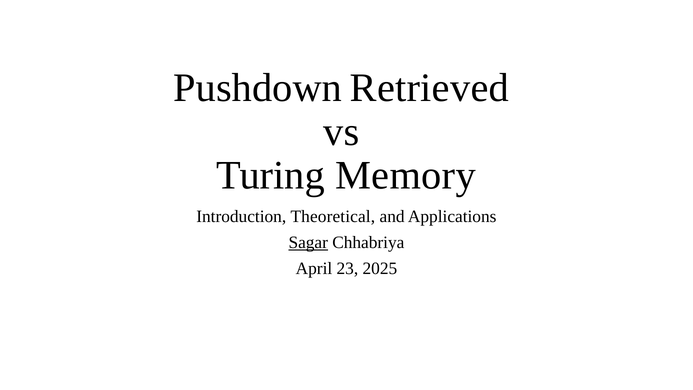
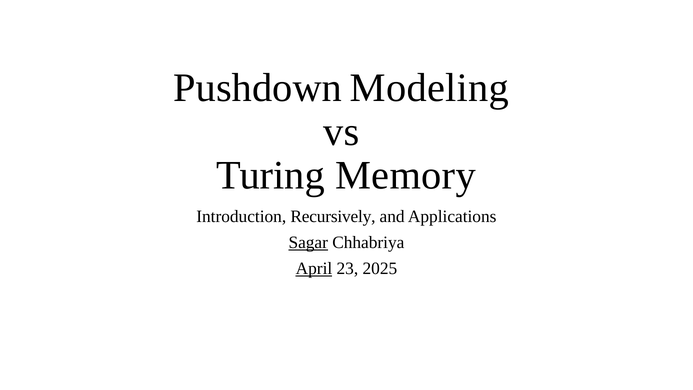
Retrieved: Retrieved -> Modeling
Theoretical: Theoretical -> Recursively
April underline: none -> present
